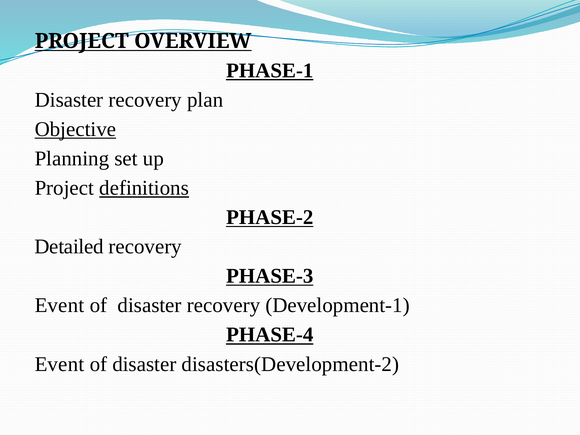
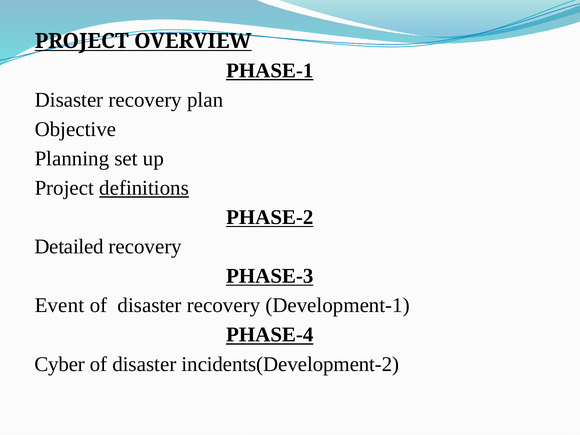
Objective underline: present -> none
Event at (59, 364): Event -> Cyber
disasters(Development-2: disasters(Development-2 -> incidents(Development-2
